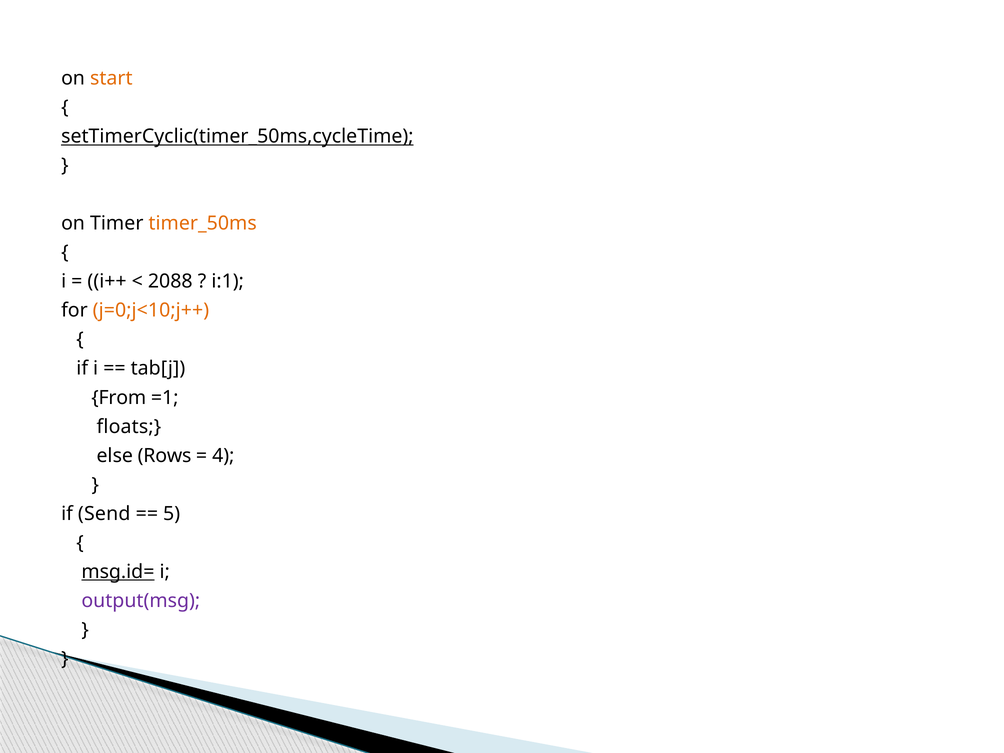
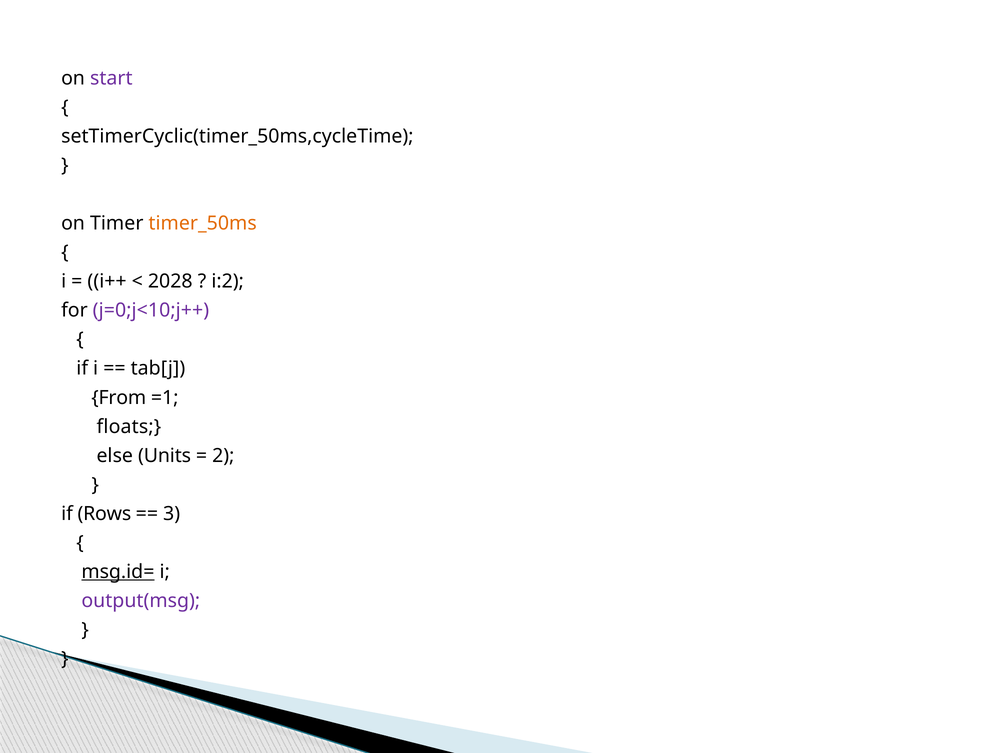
start colour: orange -> purple
setTimerCyclic(timer_50ms,cycleTime underline: present -> none
2088: 2088 -> 2028
i:1: i:1 -> i:2
j=0;j<10;j++ colour: orange -> purple
Rows: Rows -> Units
4: 4 -> 2
Send: Send -> Rows
5: 5 -> 3
